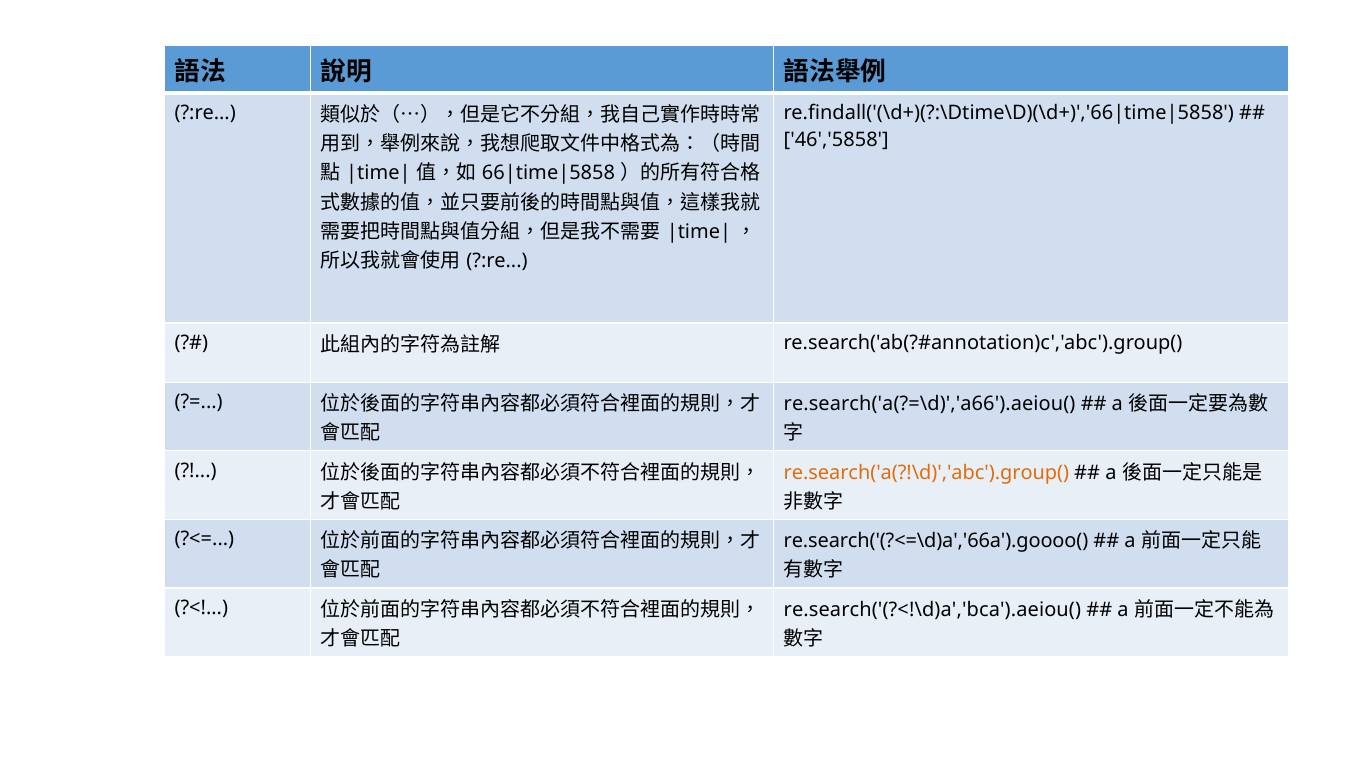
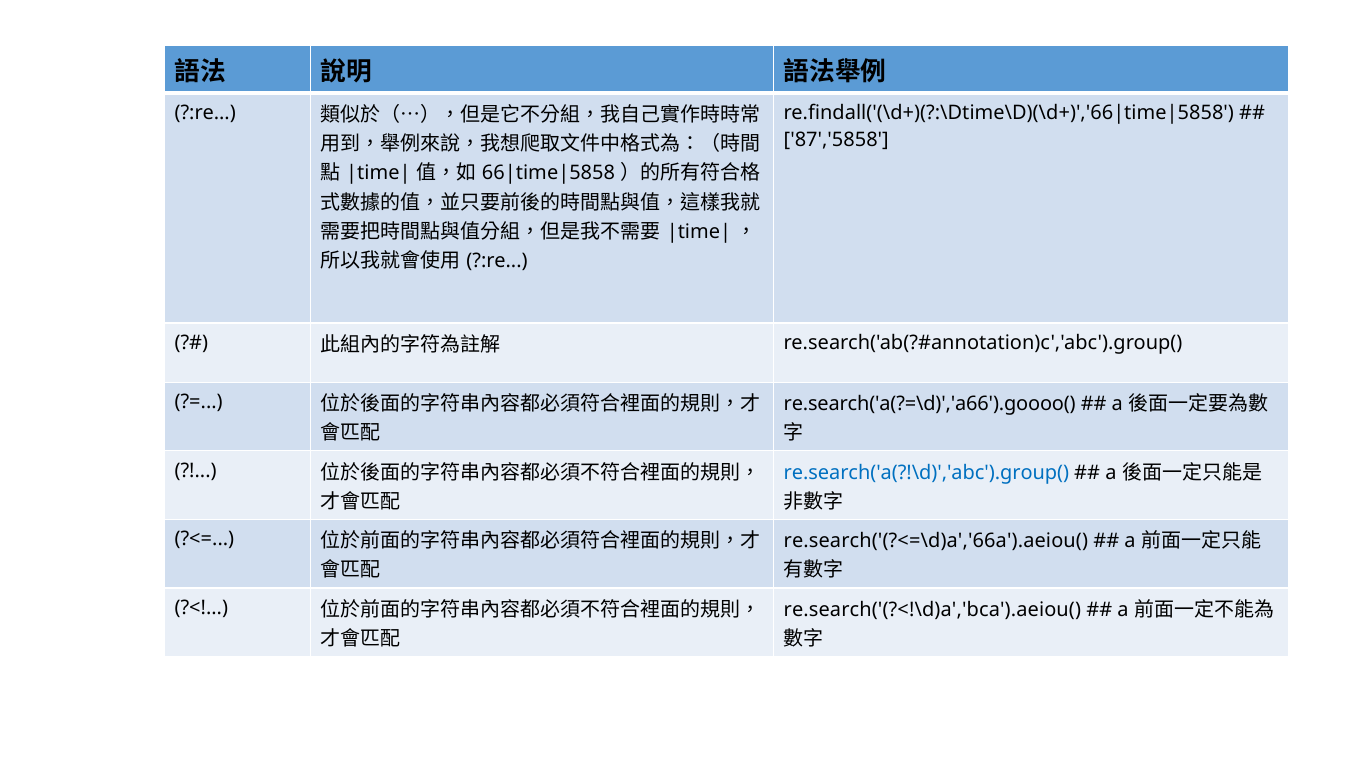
46','5858: 46','5858 -> 87','5858
re.search('a(?=\d)','a66').aeiou(: re.search('a(?=\d)','a66').aeiou( -> re.search('a(?=\d)','a66').goooo(
re.search('a(?!\d)','abc').group( colour: orange -> blue
re.search('(?<=\d)a','66a').goooo(: re.search('(?<=\d)a','66a').goooo( -> re.search('(?<=\d)a','66a').aeiou(
